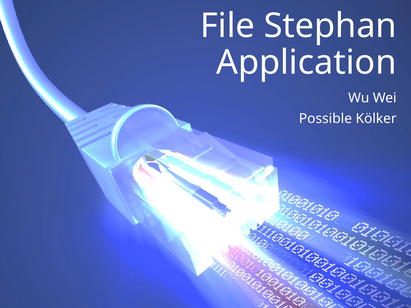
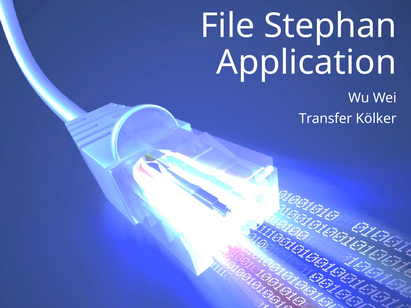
Possible: Possible -> Transfer
